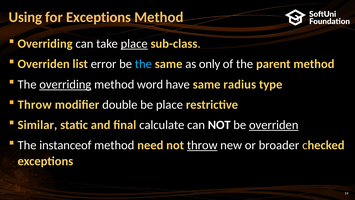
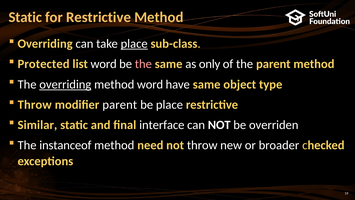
Using at (25, 17): Using -> Static
for Exceptions: Exceptions -> Restrictive
Overriden at (44, 64): Overriden -> Protected
list error: error -> word
the at (143, 64) colour: light blue -> pink
radius: radius -> object
modifier double: double -> parent
calculate: calculate -> interface
overriden at (274, 125) underline: present -> none
throw at (202, 145) underline: present -> none
